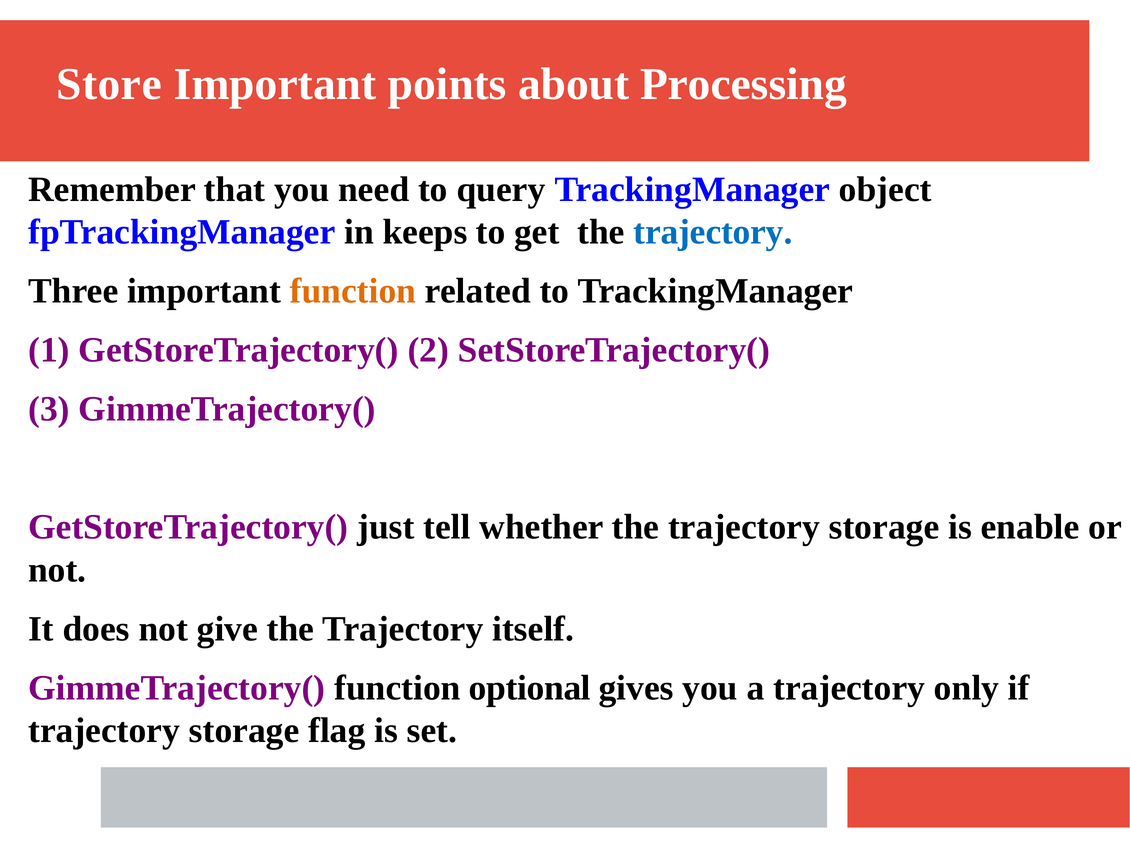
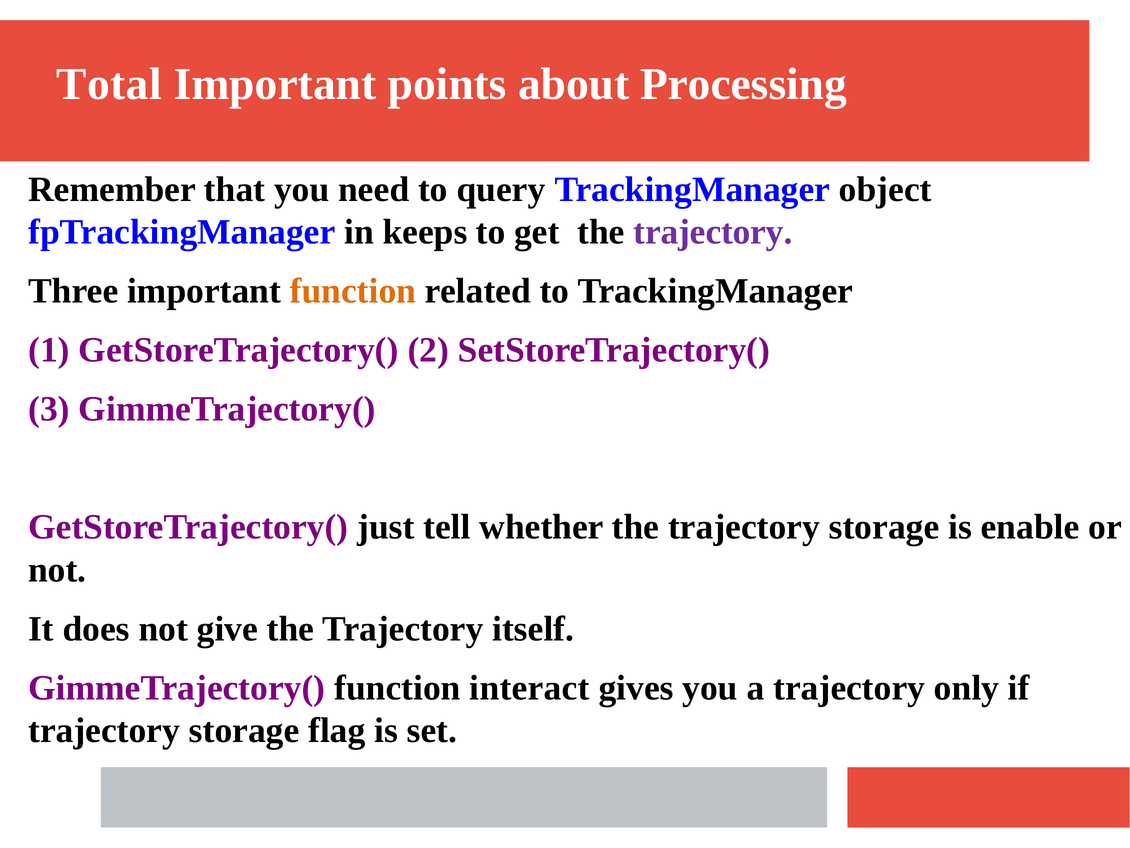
Store: Store -> Total
trajectory at (713, 232) colour: blue -> purple
optional: optional -> interact
